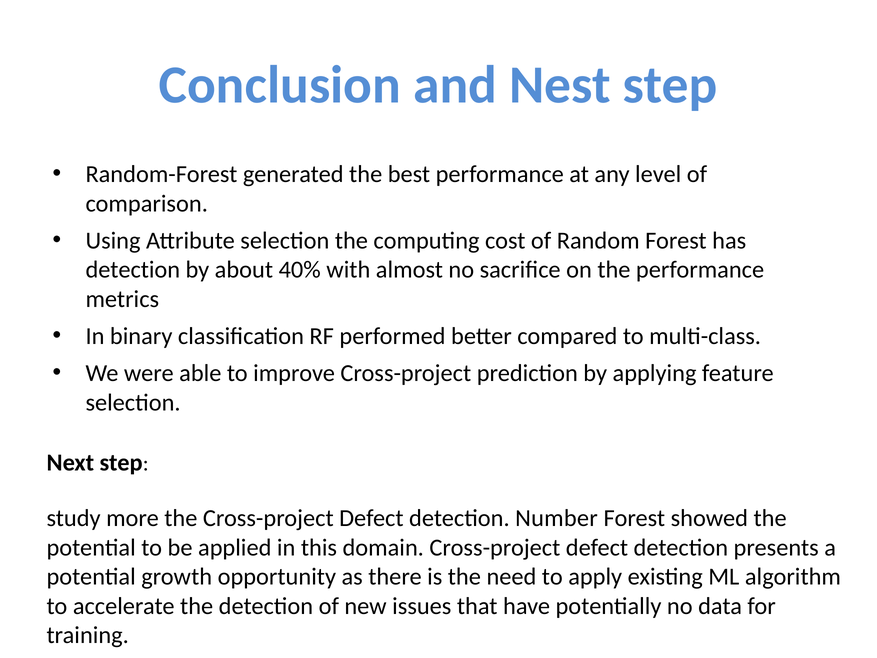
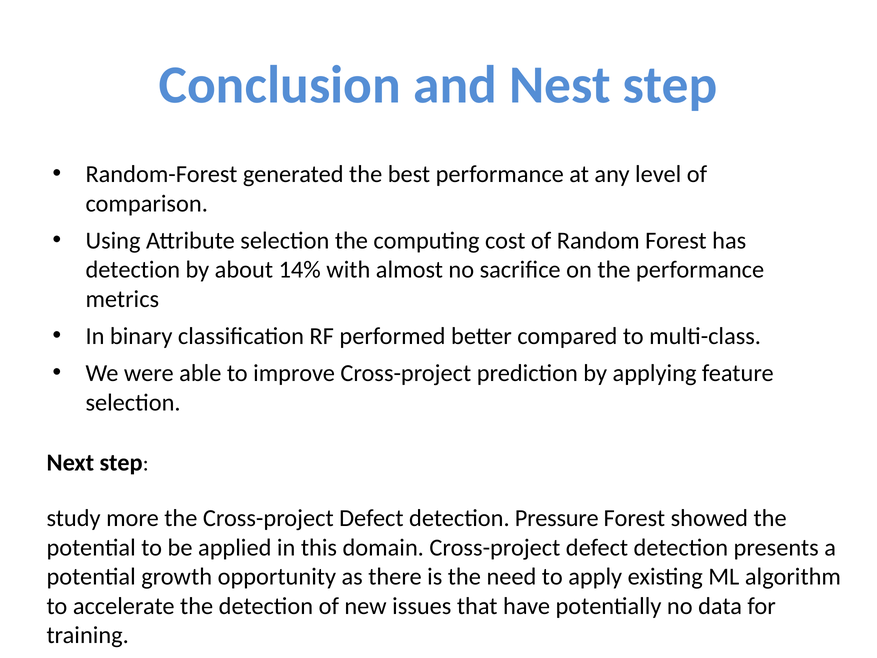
40%: 40% -> 14%
Number: Number -> Pressure
